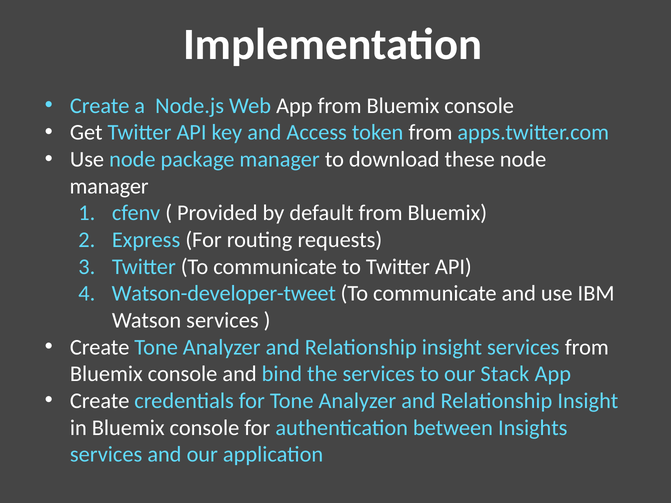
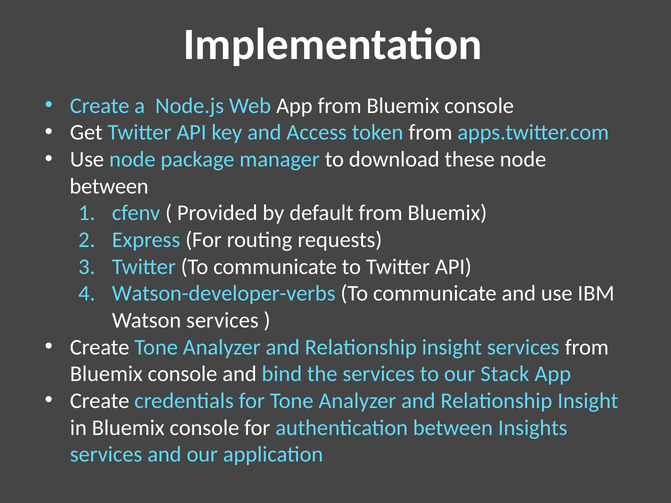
manager at (109, 186): manager -> between
Watson-developer-tweet: Watson-developer-tweet -> Watson-developer-verbs
